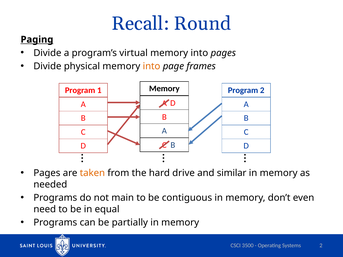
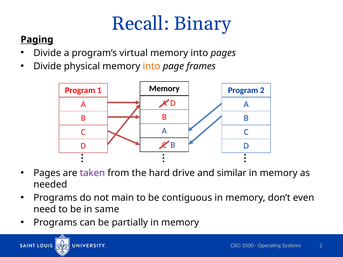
Round: Round -> Binary
taken colour: orange -> purple
equal: equal -> same
